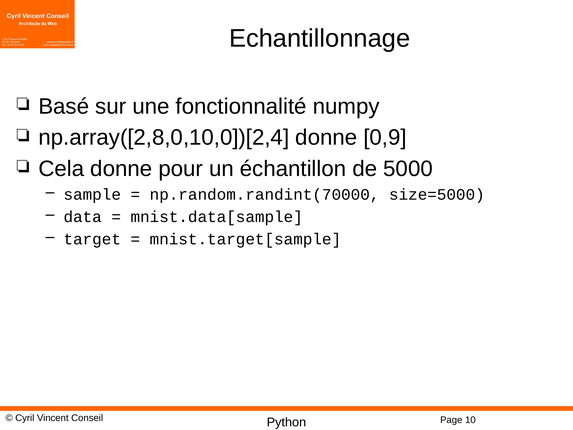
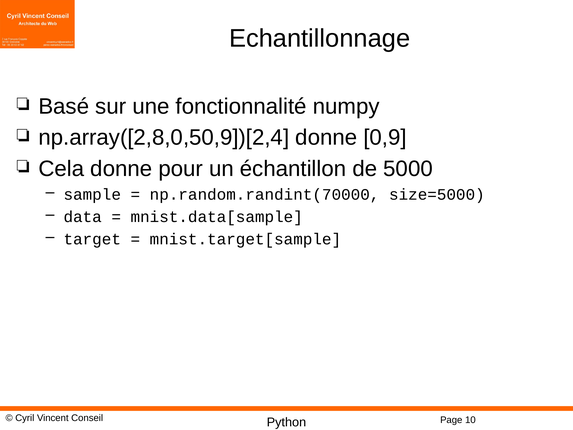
np.array([2,8,0,10,0])[2,4: np.array([2,8,0,10,0])[2,4 -> np.array([2,8,0,50,9])[2,4
